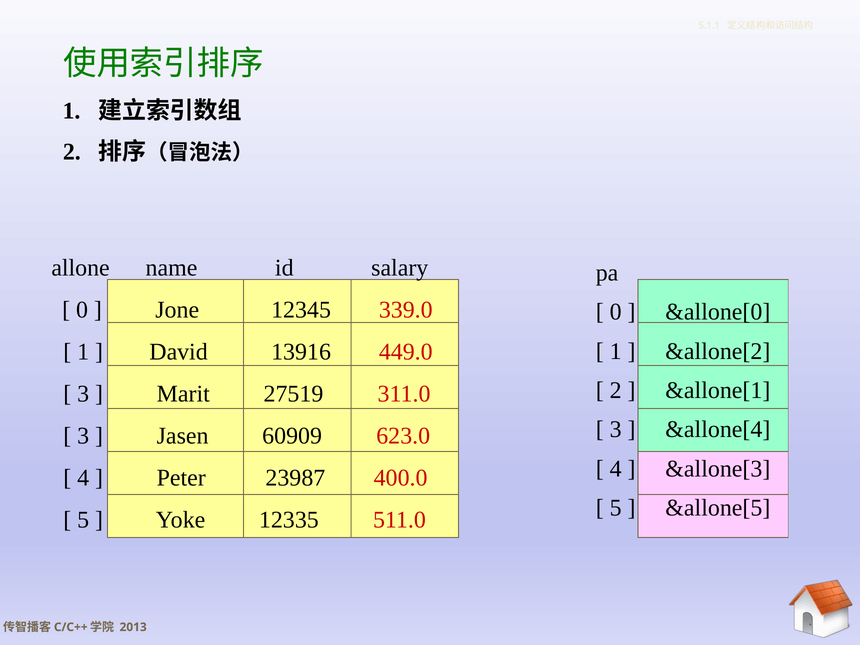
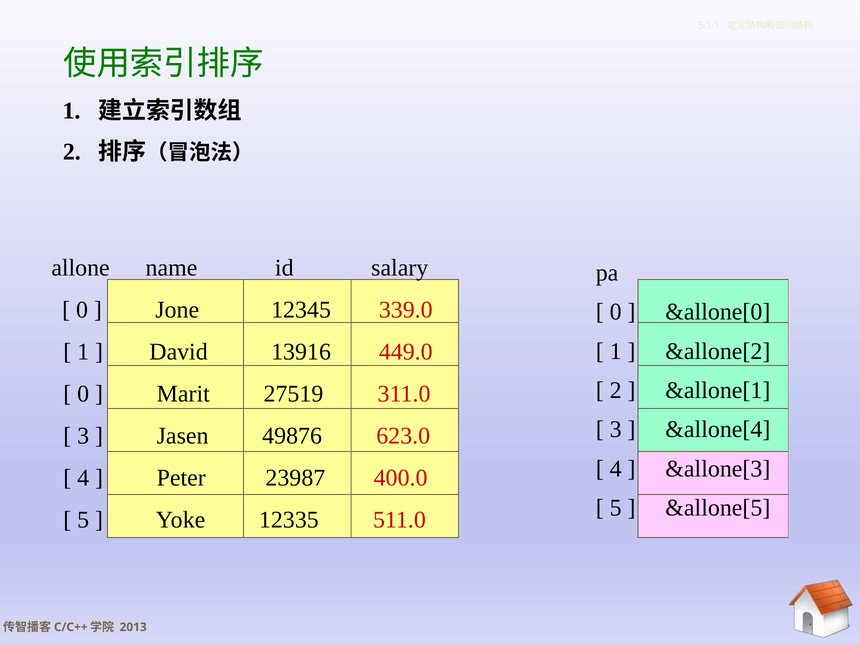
3 at (83, 394): 3 -> 0
60909: 60909 -> 49876
